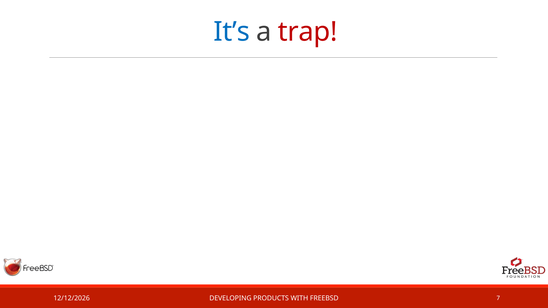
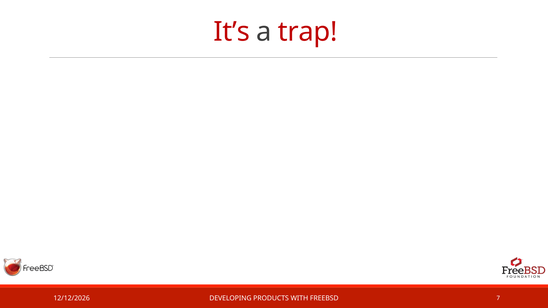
It’s colour: blue -> red
